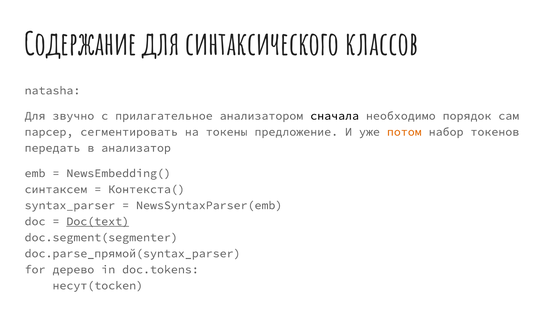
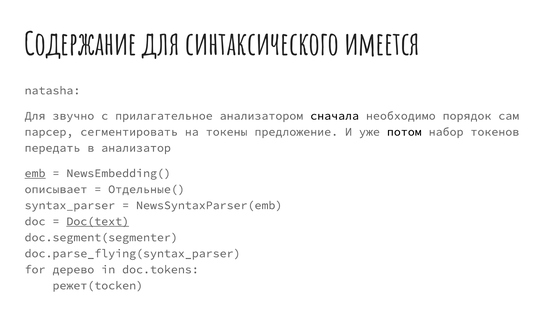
классов: классов -> имеется
потом colour: orange -> black
emb underline: none -> present
синтаксем: синтаксем -> описывает
Контекста(: Контекста( -> Отдельные(
doc.parse_прямой(syntax_parser: doc.parse_прямой(syntax_parser -> doc.parse_flying(syntax_parser
несут(tocken: несут(tocken -> режет(tocken
